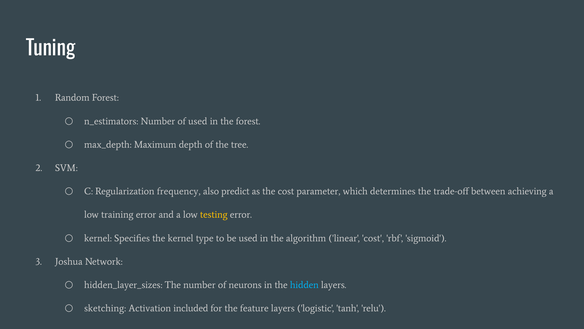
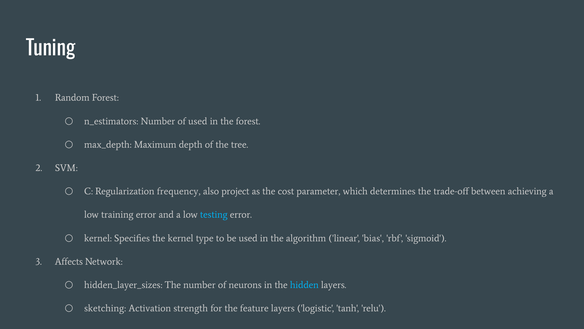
predict: predict -> project
testing colour: yellow -> light blue
linear cost: cost -> bias
Joshua: Joshua -> Affects
included: included -> strength
